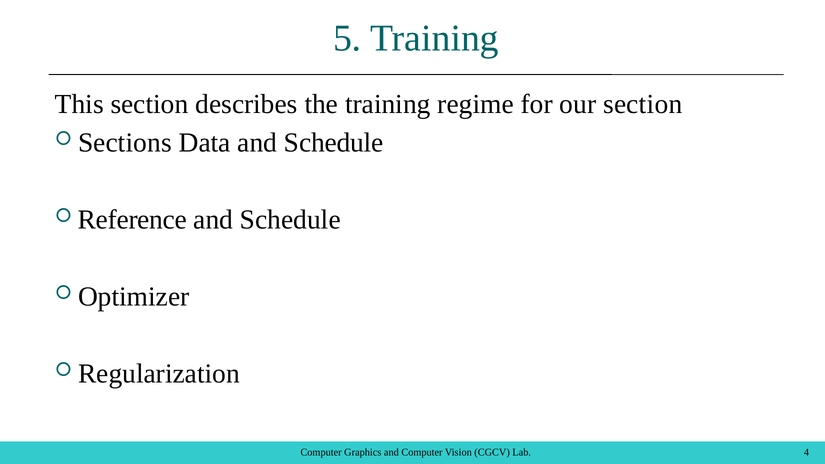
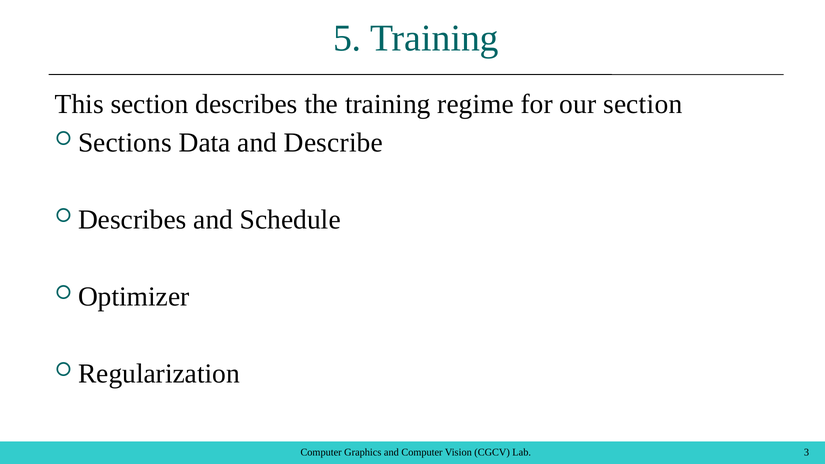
Data and Schedule: Schedule -> Describe
Reference at (132, 220): Reference -> Describes
4: 4 -> 3
